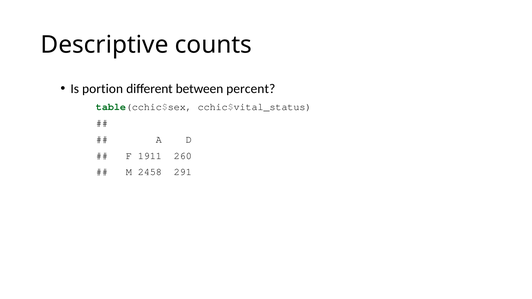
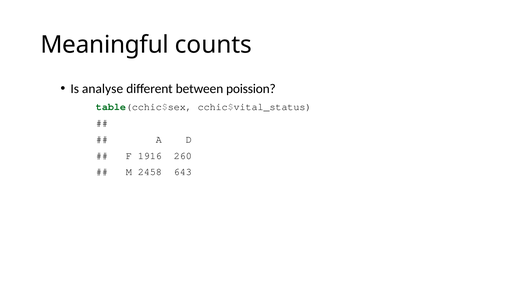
Descriptive: Descriptive -> Meaningful
portion: portion -> analyse
percent: percent -> poission
1911: 1911 -> 1916
291: 291 -> 643
